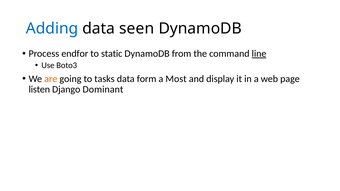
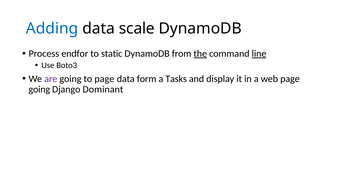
seen: seen -> scale
the underline: none -> present
are colour: orange -> purple
to tasks: tasks -> page
Most: Most -> Tasks
listen at (39, 90): listen -> going
